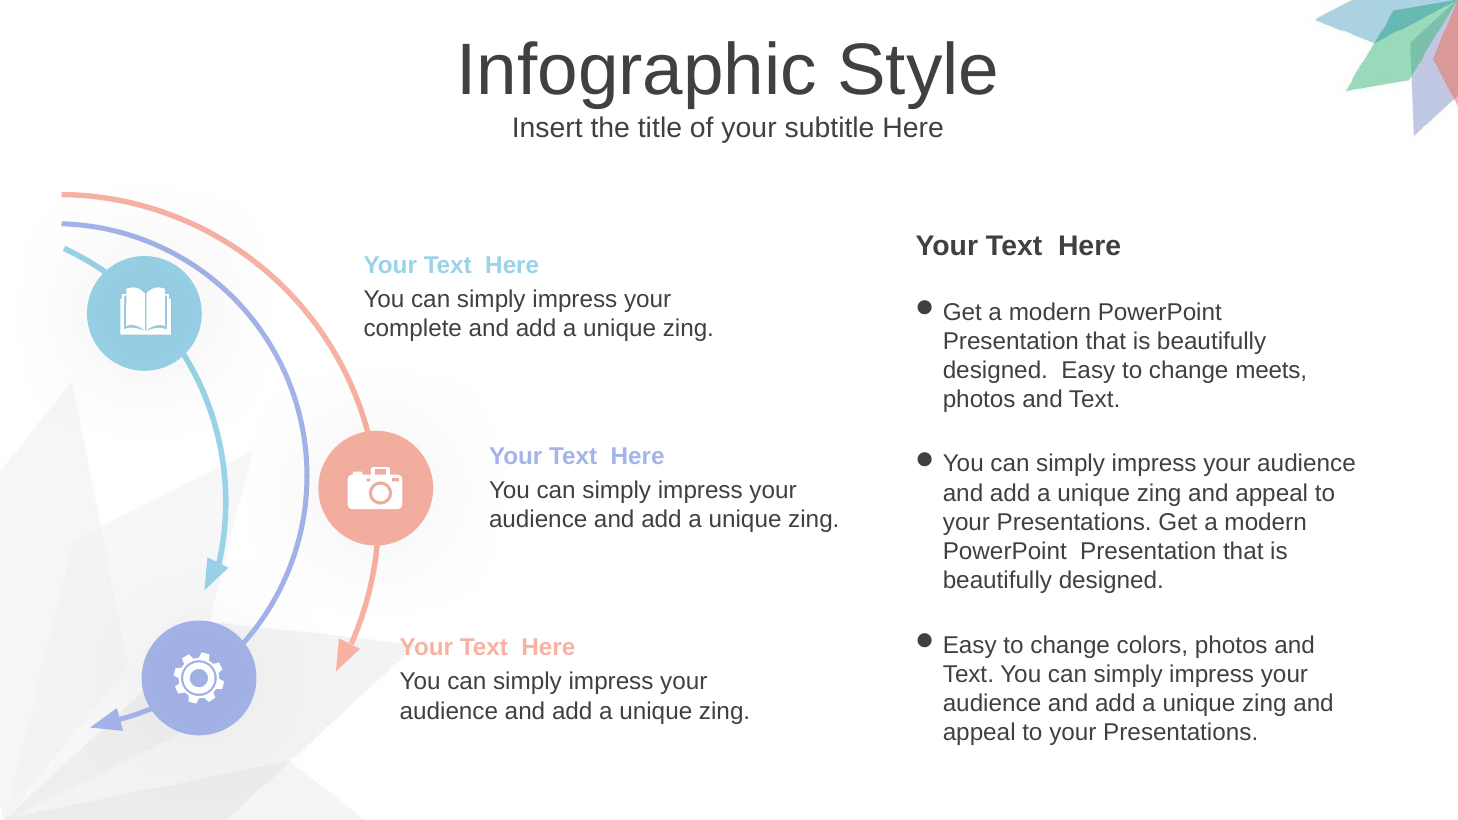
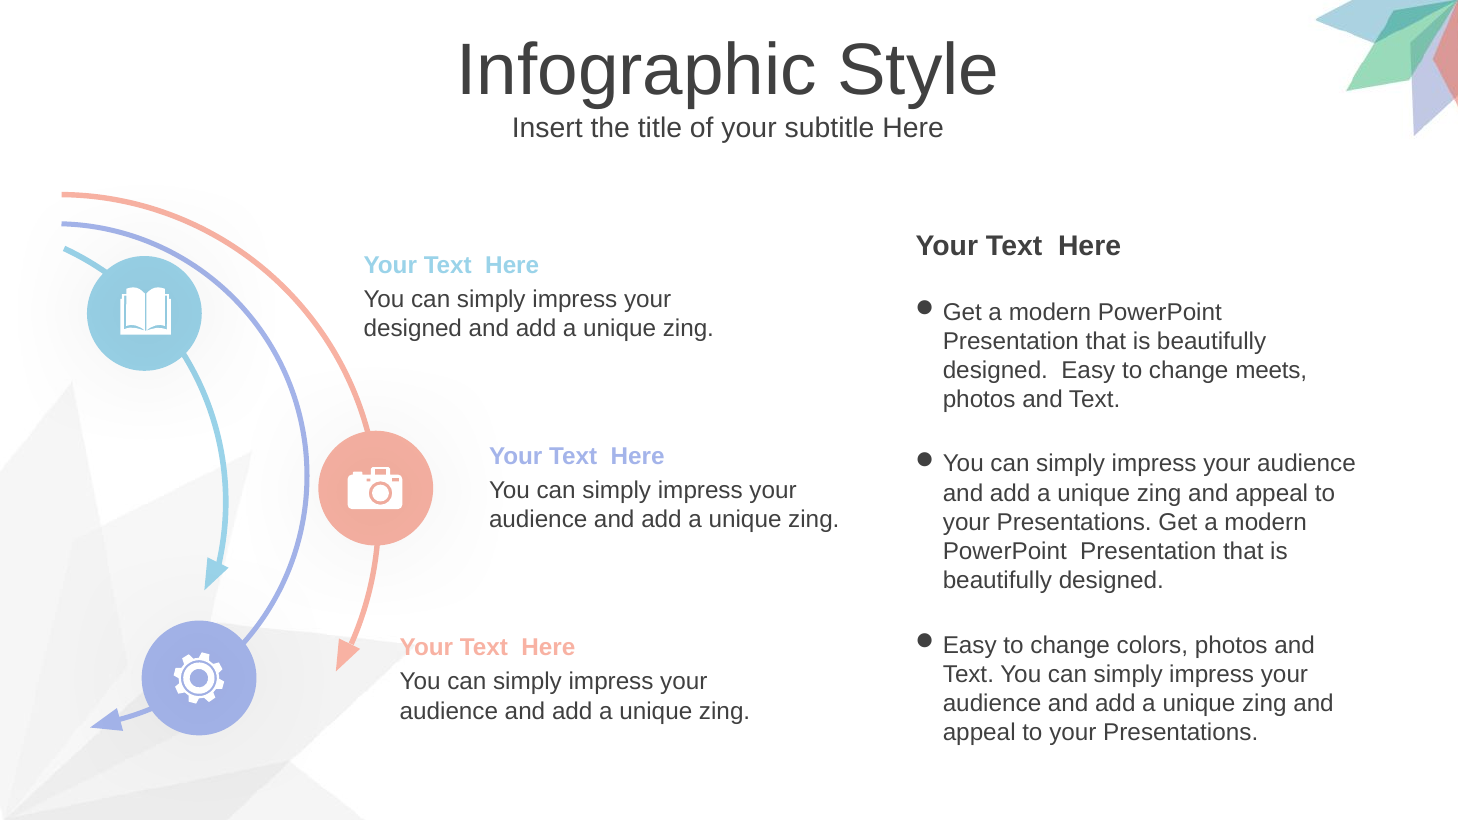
complete at (413, 329): complete -> designed
